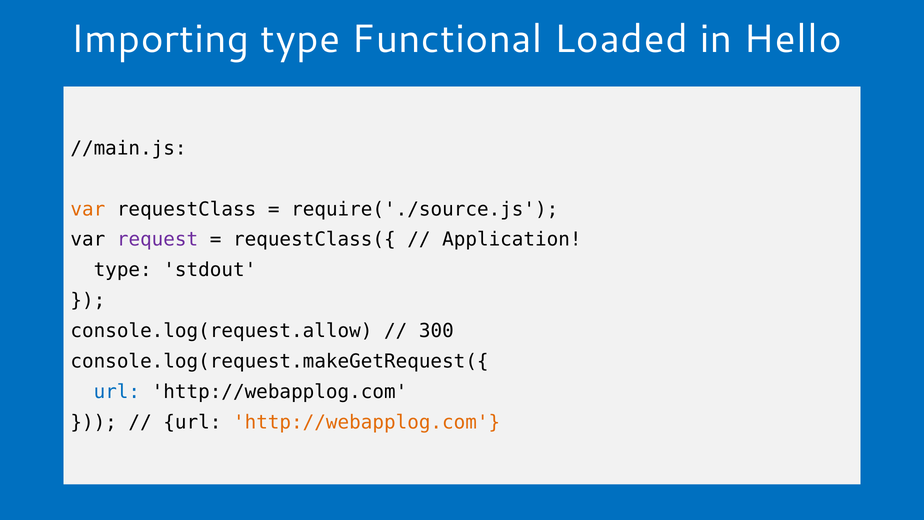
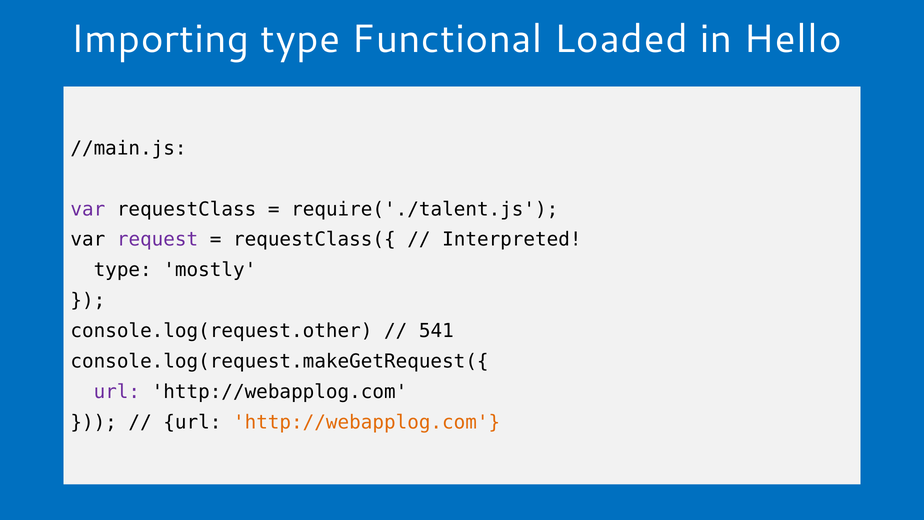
var at (88, 209) colour: orange -> purple
require('./source.js: require('./source.js -> require('./talent.js
Application: Application -> Interpreted
stdout: stdout -> mostly
console.log(request.allow: console.log(request.allow -> console.log(request.other
300: 300 -> 541
url at (117, 392) colour: blue -> purple
